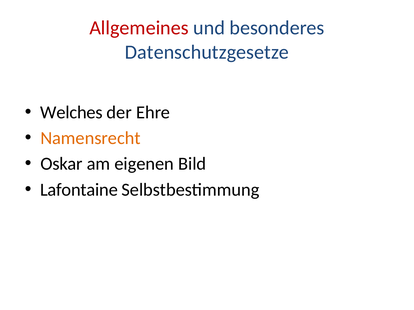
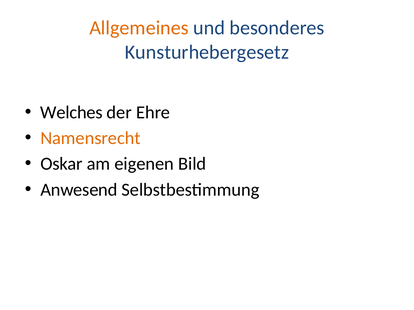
Allgemeines colour: red -> orange
Datenschutzgesetze: Datenschutzgesetze -> Kunsturhebergesetz
Lafontaine: Lafontaine -> Anwesend
